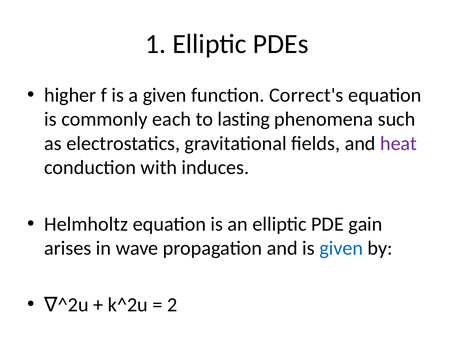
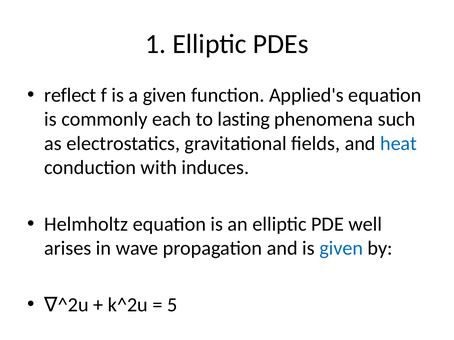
higher: higher -> reflect
Correct's: Correct's -> Applied's
heat colour: purple -> blue
gain: gain -> well
2: 2 -> 5
